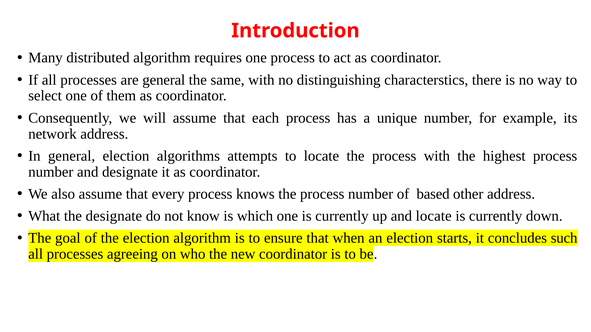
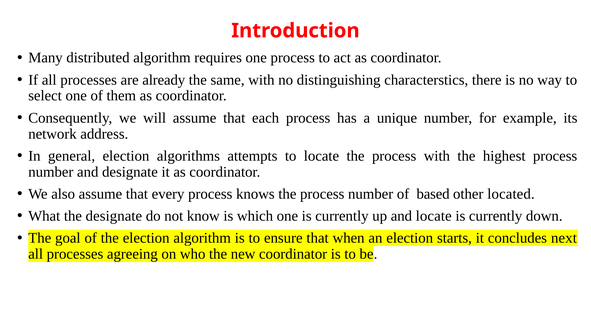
are general: general -> already
other address: address -> located
such: such -> next
